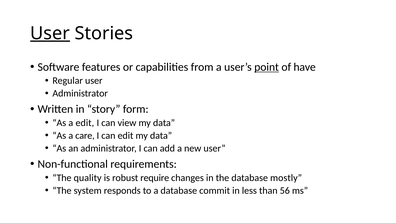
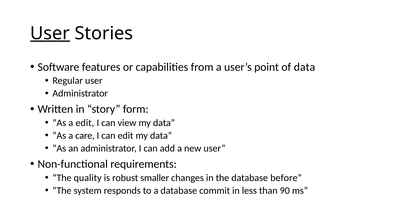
point underline: present -> none
of have: have -> data
require: require -> smaller
mostly: mostly -> before
56: 56 -> 90
